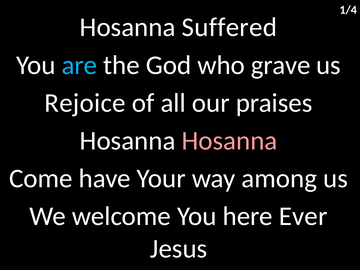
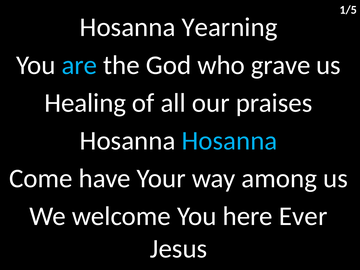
1/4: 1/4 -> 1/5
Suffered: Suffered -> Yearning
Rejoice: Rejoice -> Healing
Hosanna at (229, 141) colour: pink -> light blue
